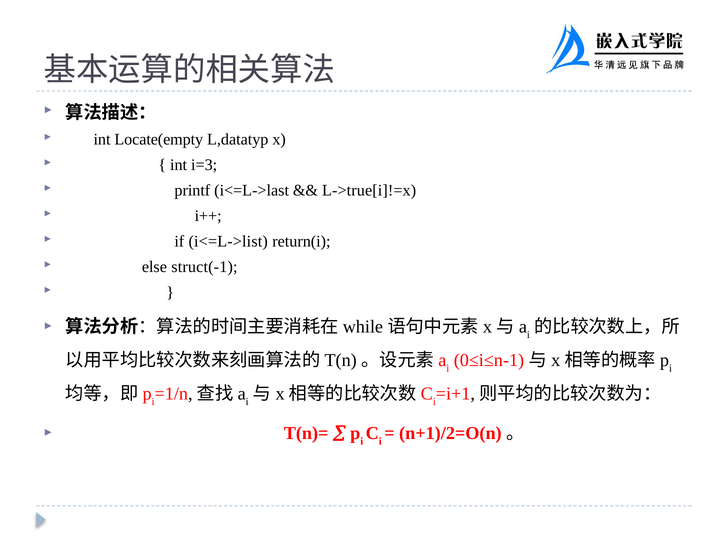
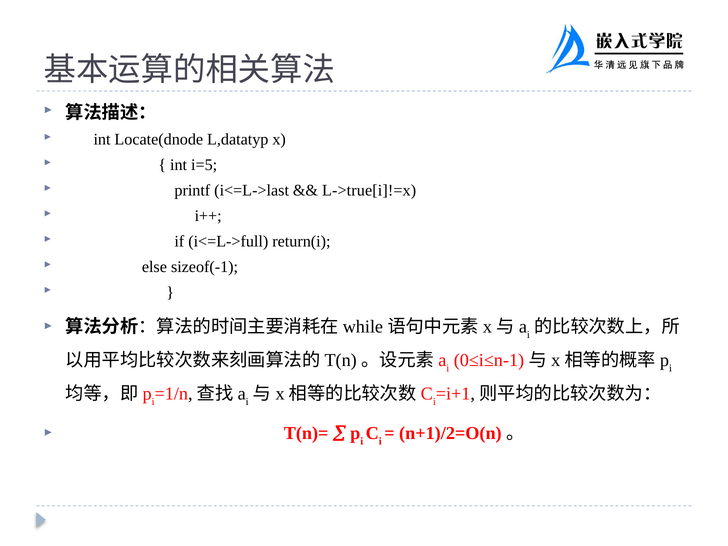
Locate(empty: Locate(empty -> Locate(dnode
i=3: i=3 -> i=5
i<=L->list: i<=L->list -> i<=L->full
struct(-1: struct(-1 -> sizeof(-1
